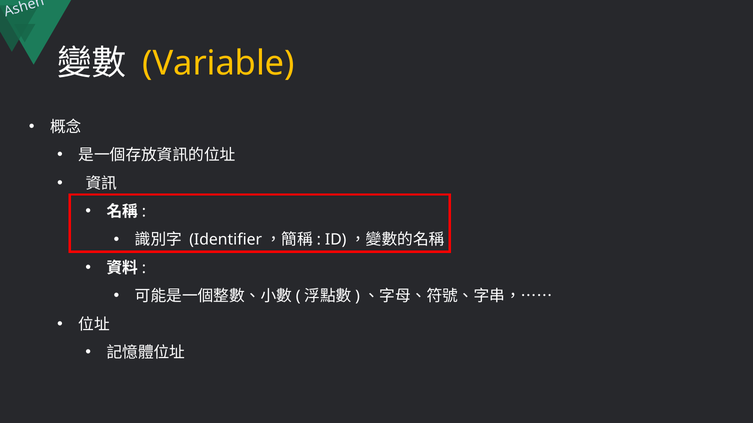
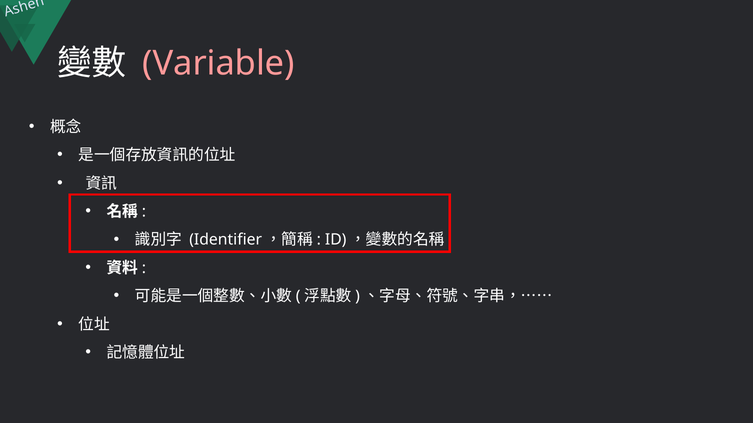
Variable colour: yellow -> pink
